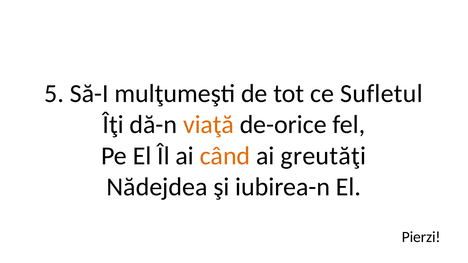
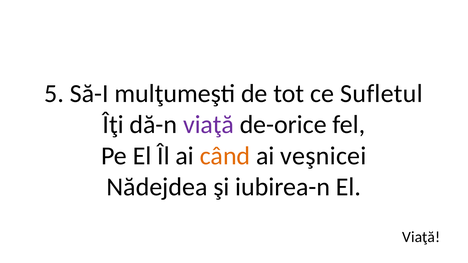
viaţă at (209, 125) colour: orange -> purple
greutăţi: greutăţi -> veşnicei
Pierzi at (421, 237): Pierzi -> Viaţă
